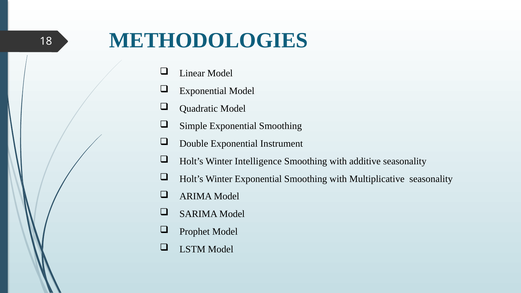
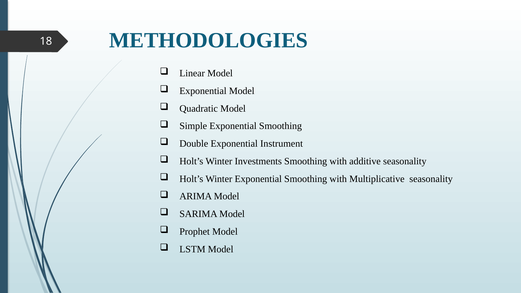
Intelligence: Intelligence -> Investments
